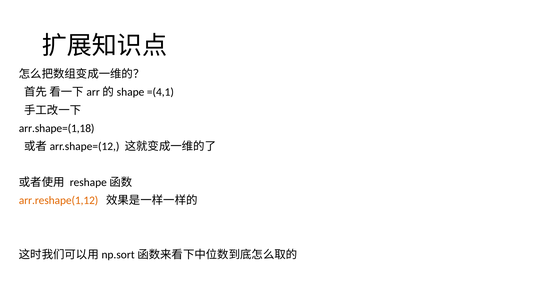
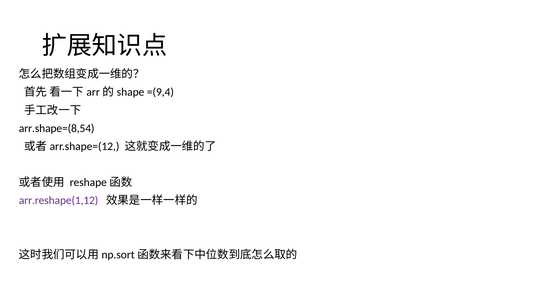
=(4,1: =(4,1 -> =(9,4
arr.shape=(1,18: arr.shape=(1,18 -> arr.shape=(8,54
arr.reshape(1,12 colour: orange -> purple
